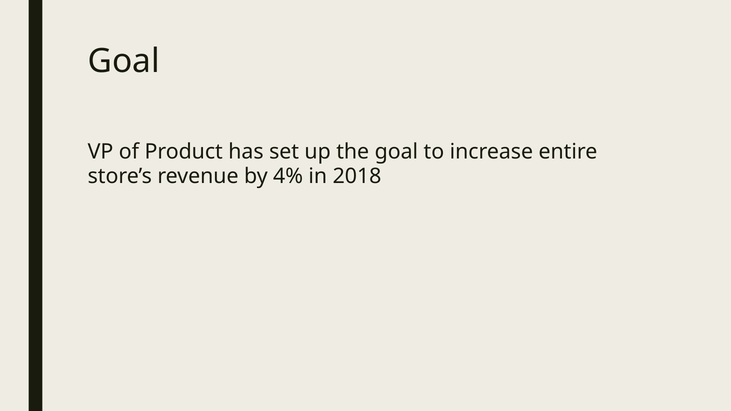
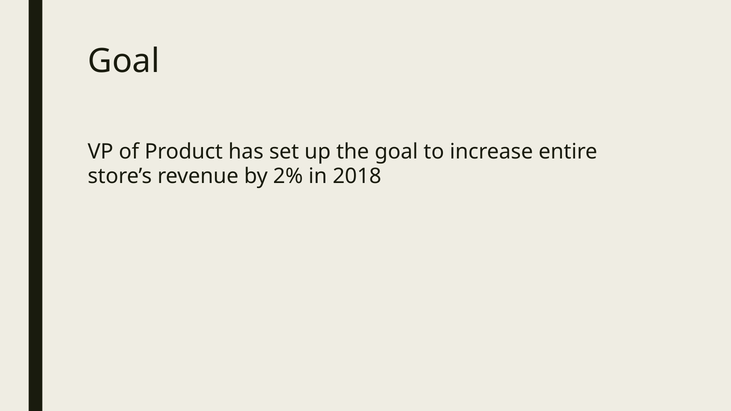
4%: 4% -> 2%
